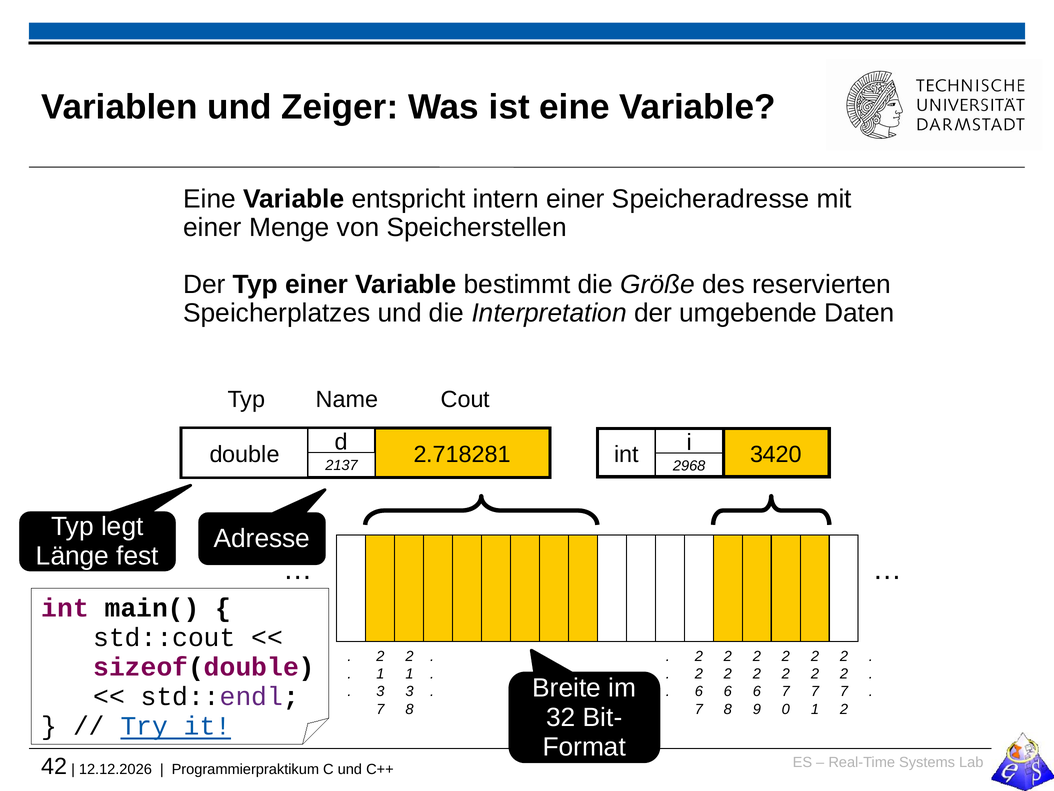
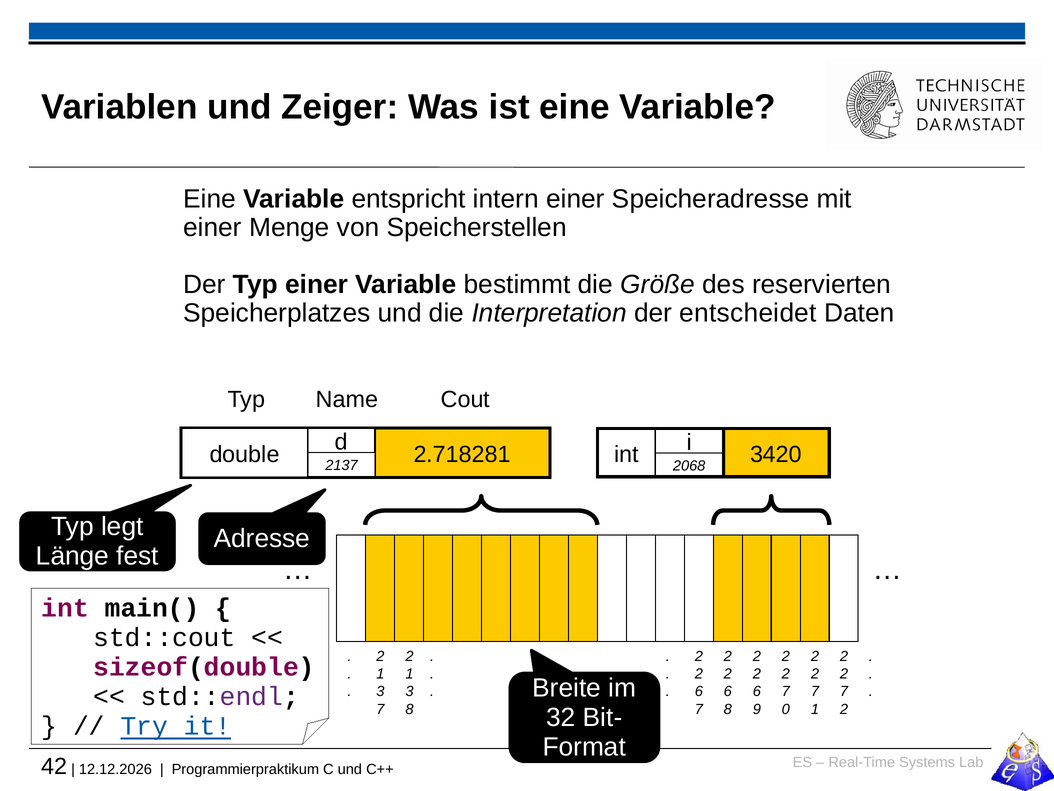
umgebende: umgebende -> entscheidet
2968: 2968 -> 2068
